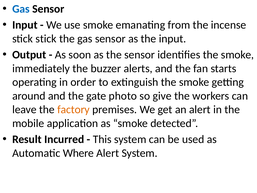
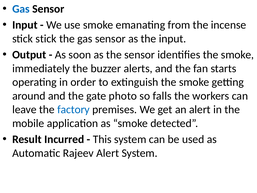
give: give -> falls
factory colour: orange -> blue
Where: Where -> Rajeev
